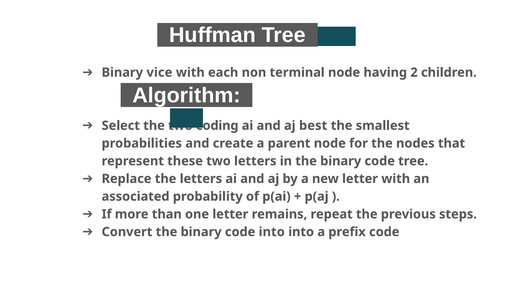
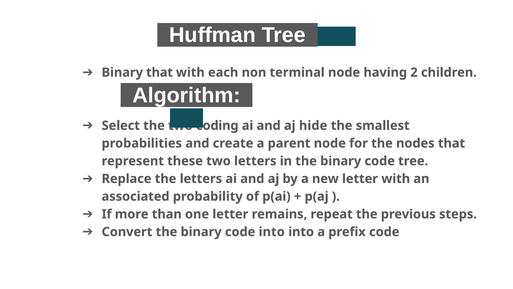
Binary vice: vice -> that
best: best -> hide
